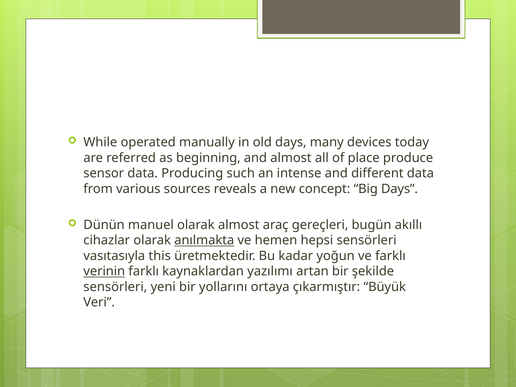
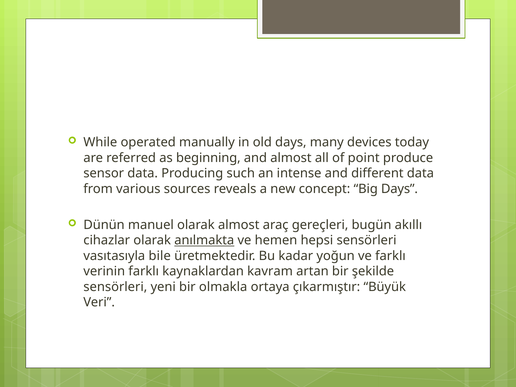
place: place -> point
this: this -> bile
verinin underline: present -> none
yazılımı: yazılımı -> kavram
yollarını: yollarını -> olmakla
